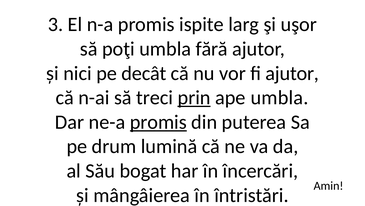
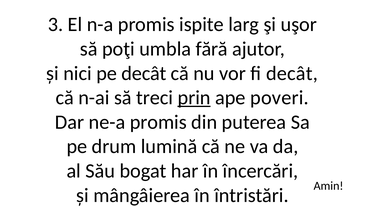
fi ajutor: ajutor -> decât
ape umbla: umbla -> poveri
promis at (158, 122) underline: present -> none
